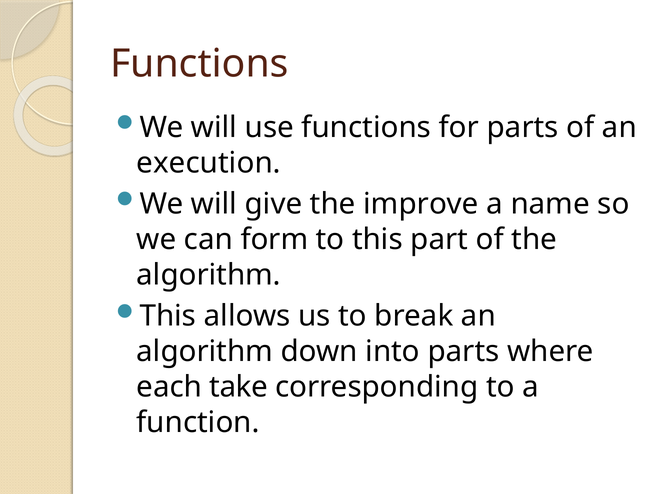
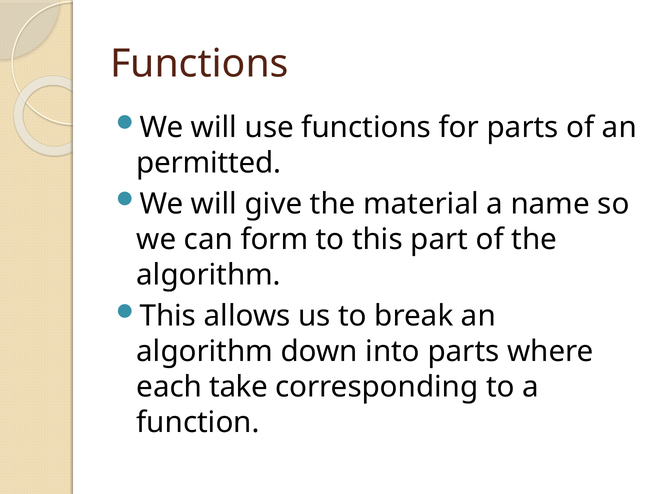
execution: execution -> permitted
improve: improve -> material
